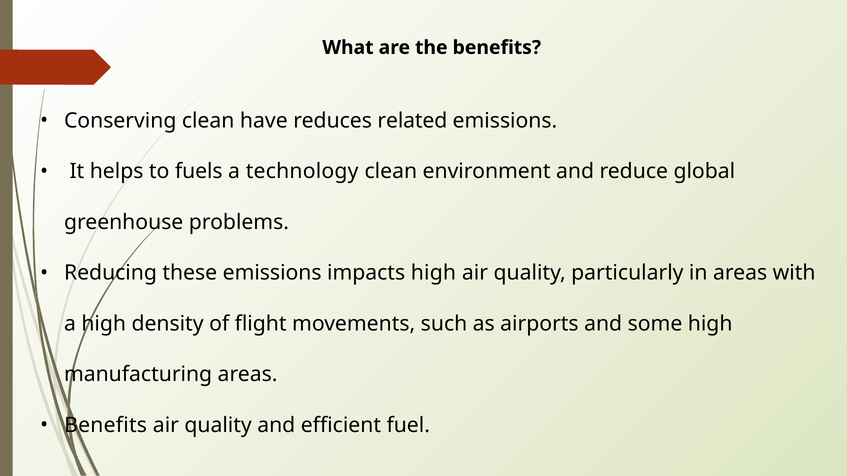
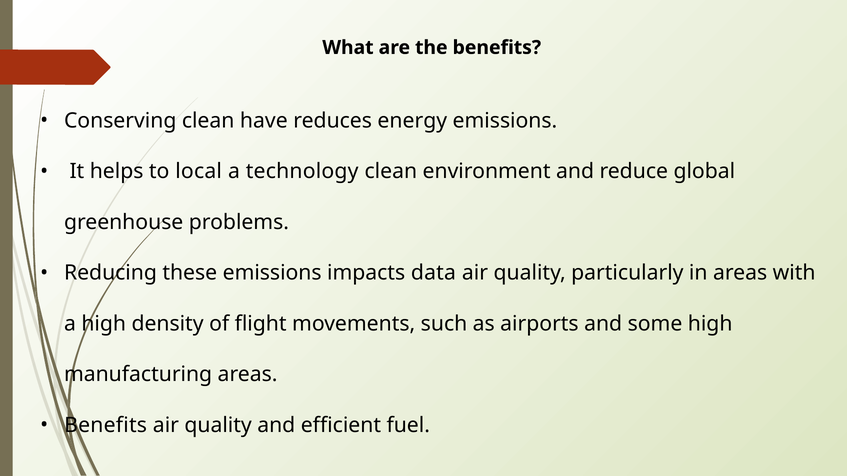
related: related -> energy
fuels: fuels -> local
impacts high: high -> data
